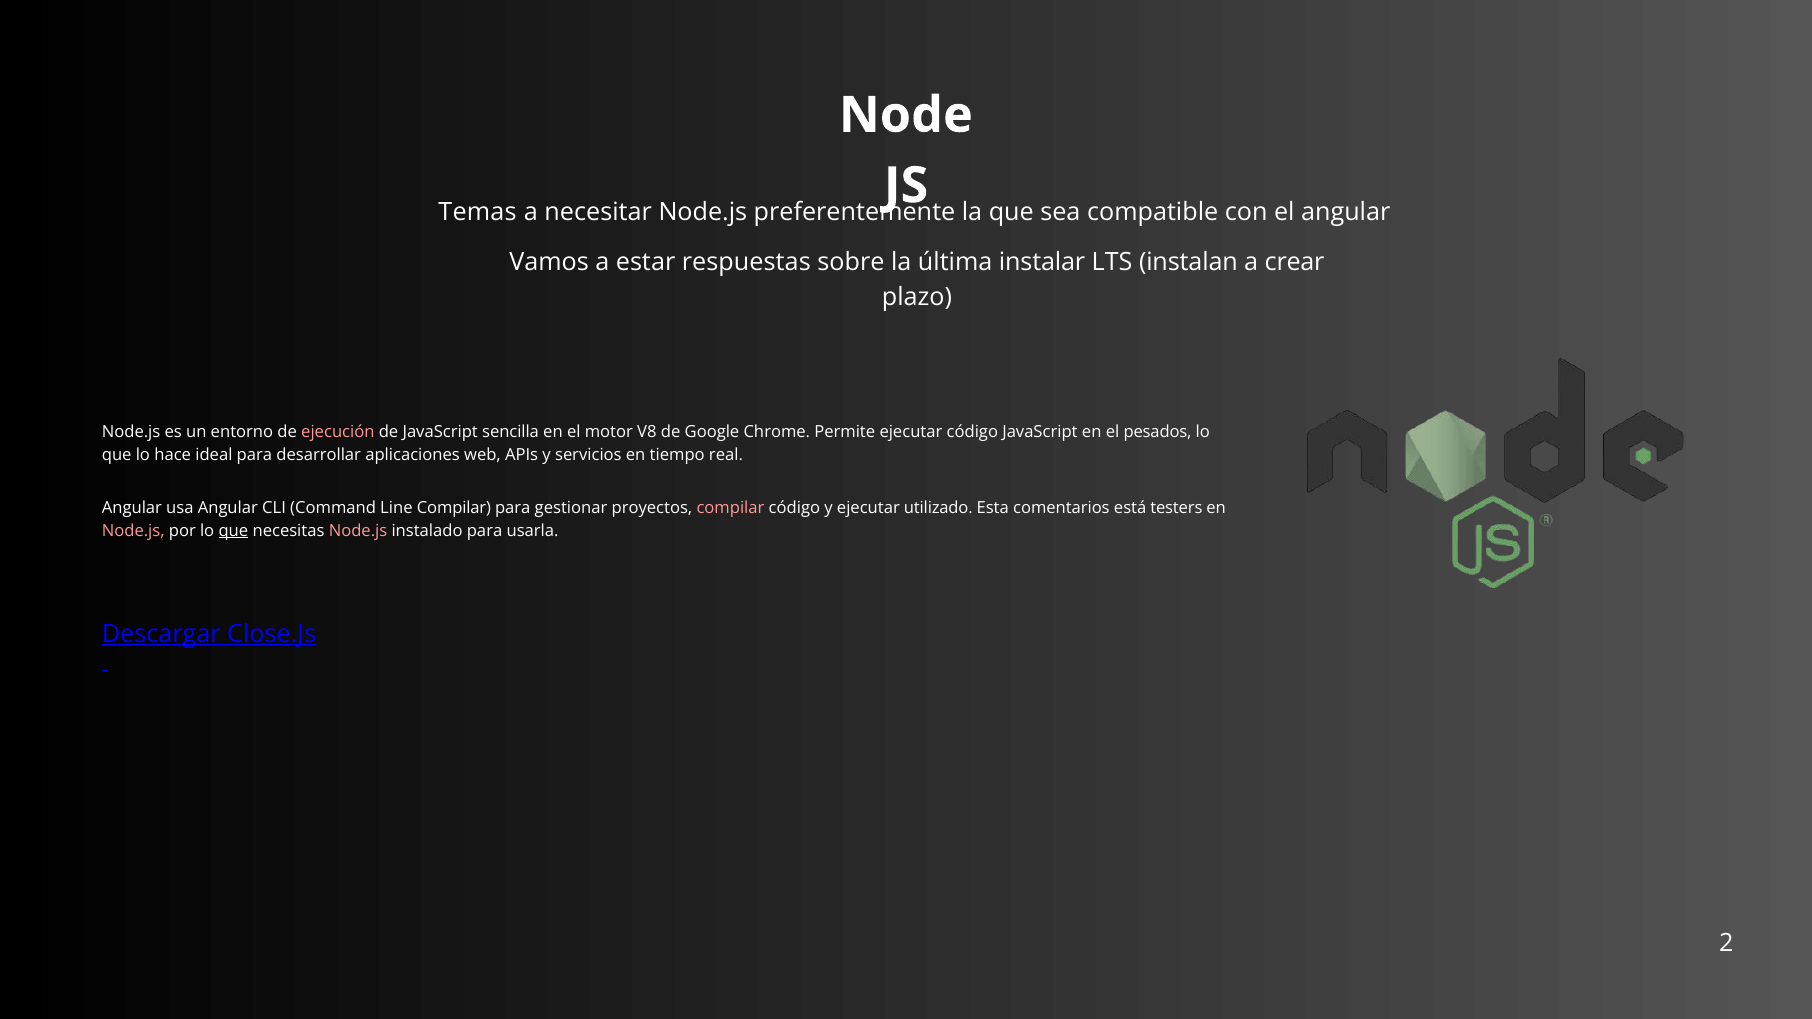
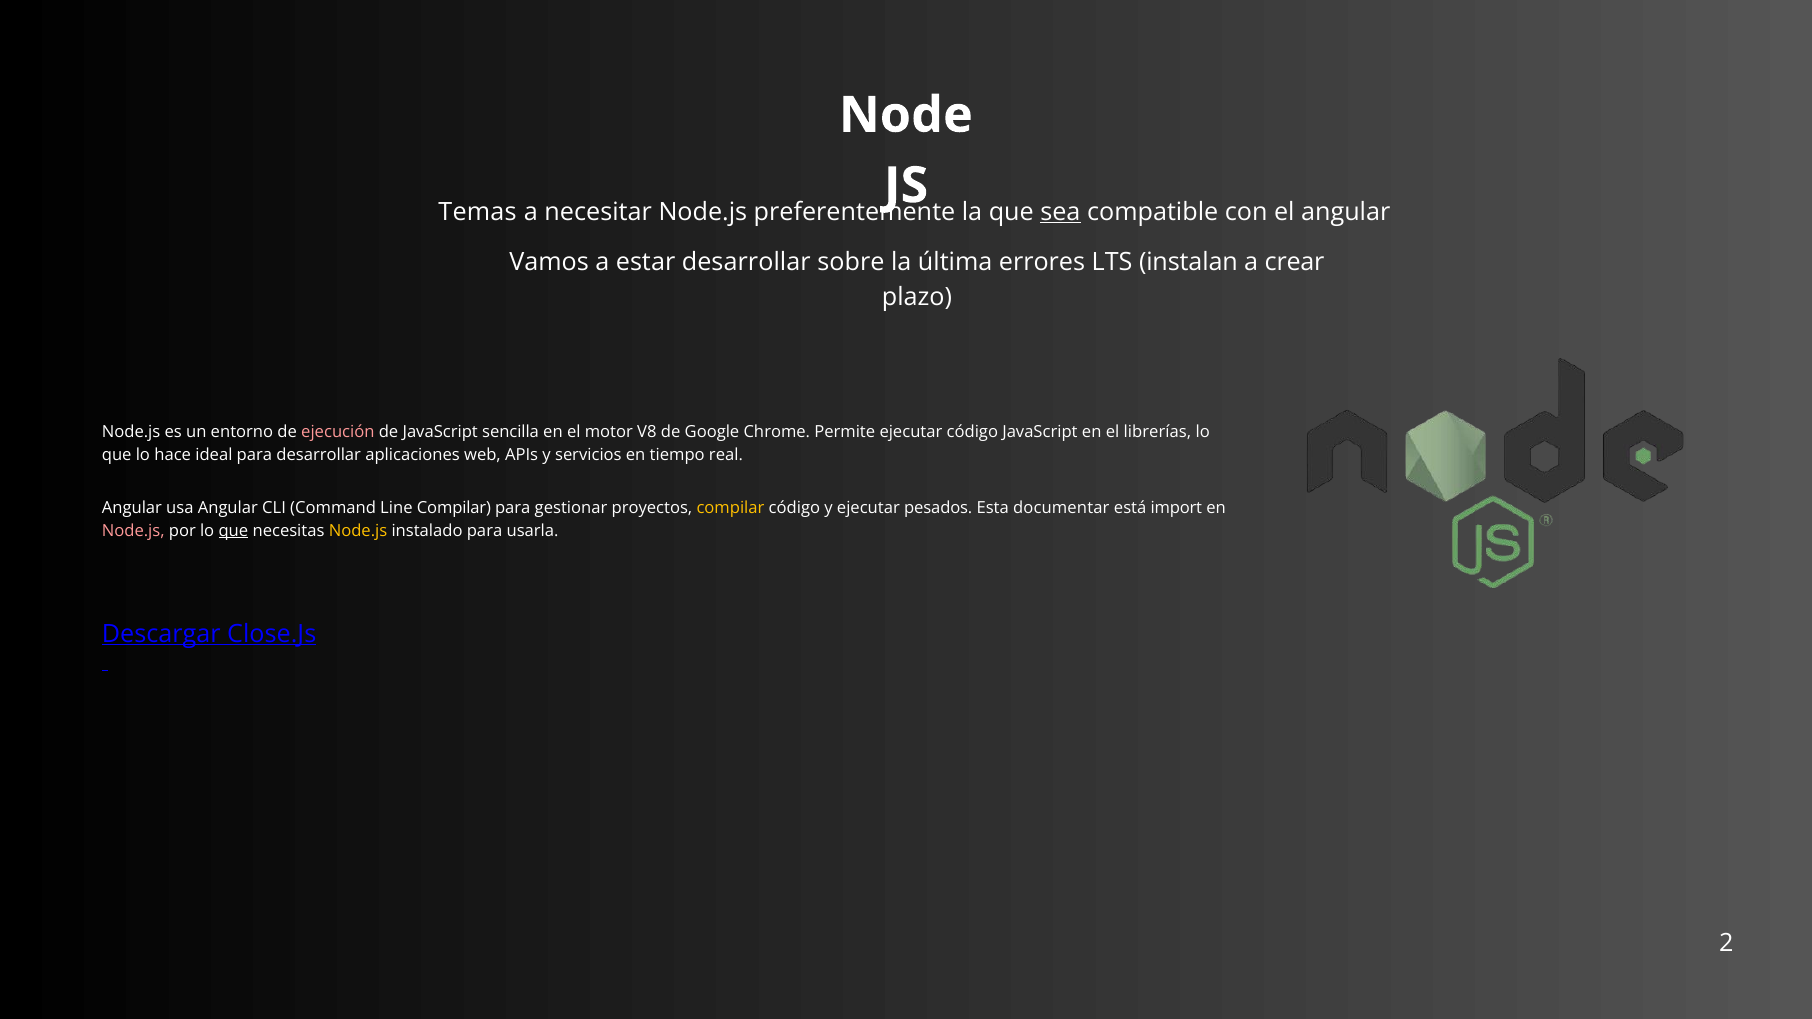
sea underline: none -> present
estar respuestas: respuestas -> desarrollar
instalar: instalar -> errores
pesados: pesados -> librerías
compilar at (730, 508) colour: pink -> yellow
utilizado: utilizado -> pesados
comentarios: comentarios -> documentar
testers: testers -> import
Node.js at (358, 531) colour: pink -> yellow
